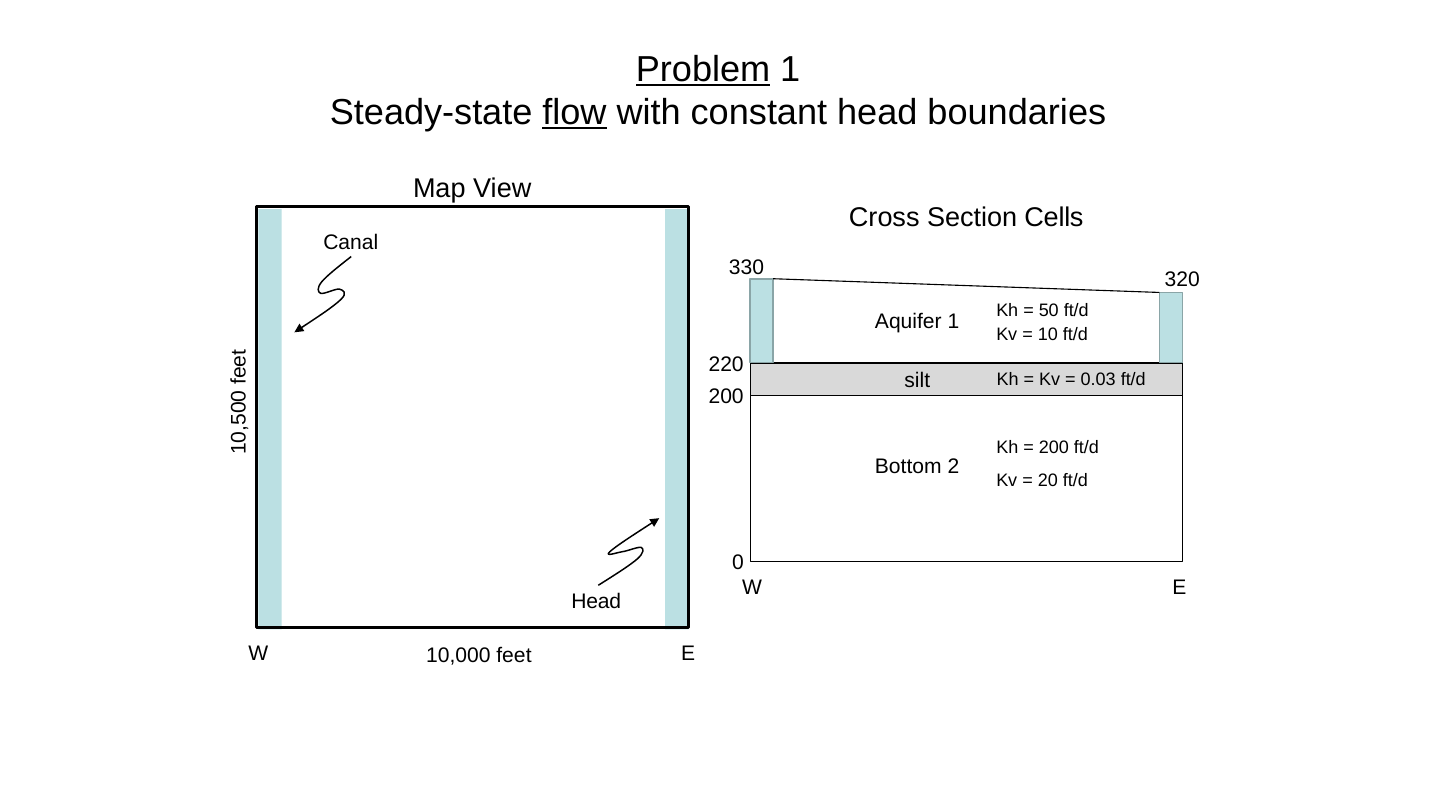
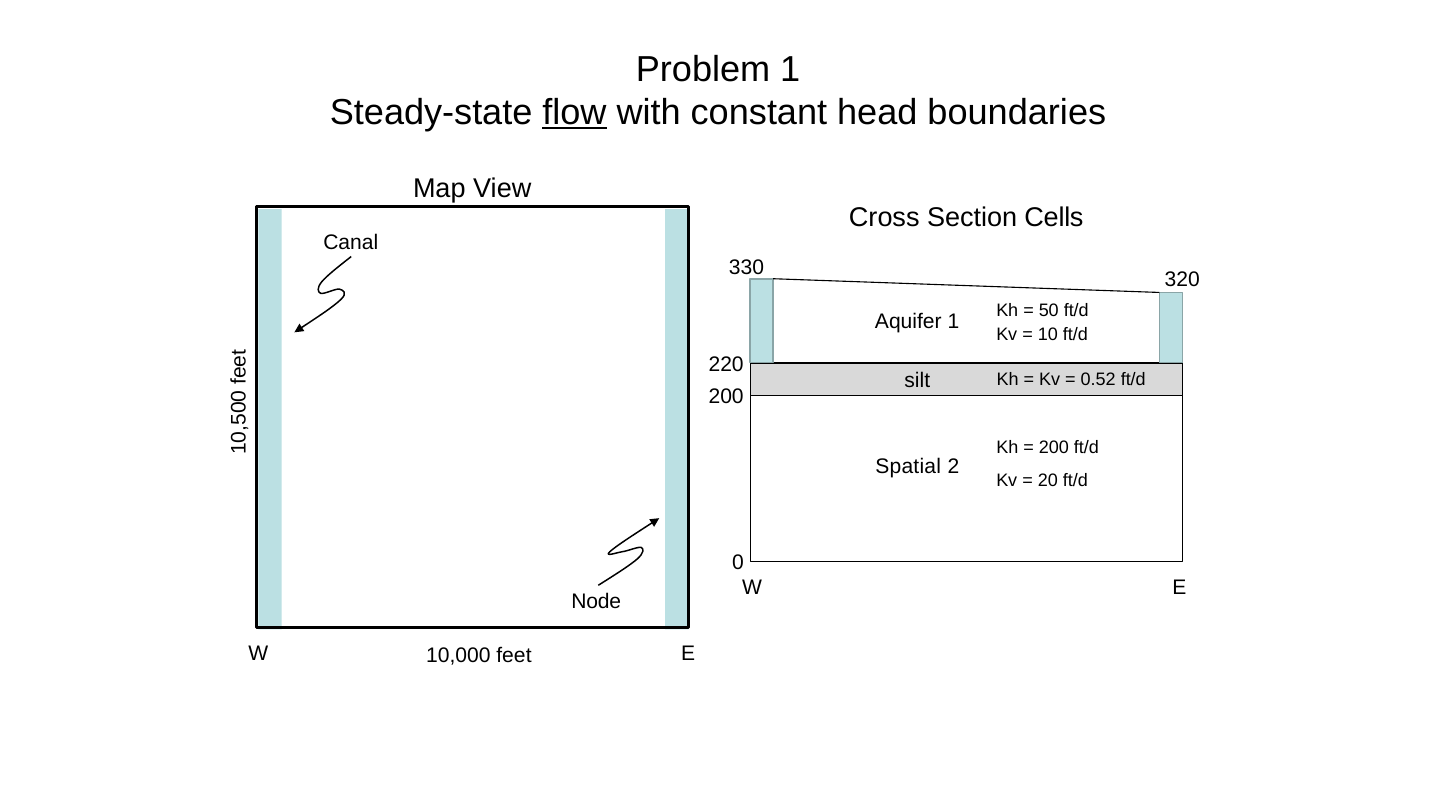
Problem underline: present -> none
0.03: 0.03 -> 0.52
Bottom: Bottom -> Spatial
Head at (596, 601): Head -> Node
